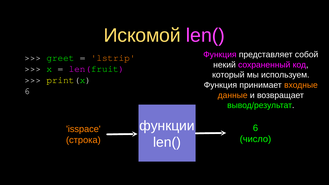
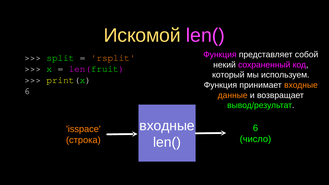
greet: greet -> split
lstrip: lstrip -> rsplit
функции at (167, 126): функции -> входные
